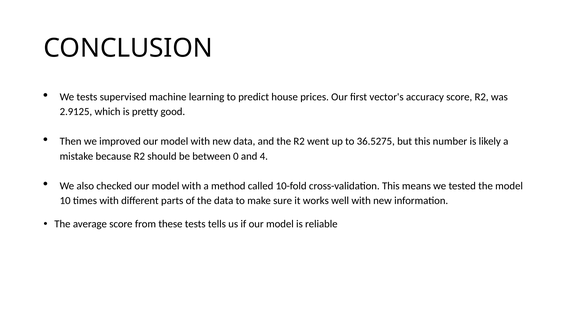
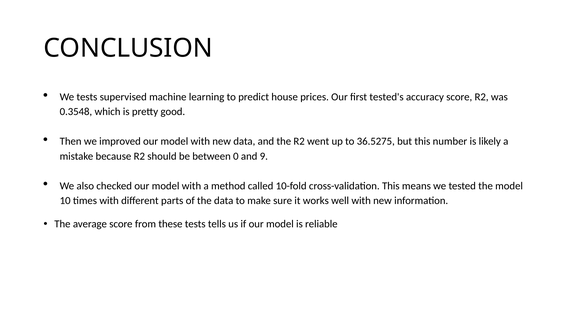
vector's: vector's -> tested's
2.9125: 2.9125 -> 0.3548
4: 4 -> 9
